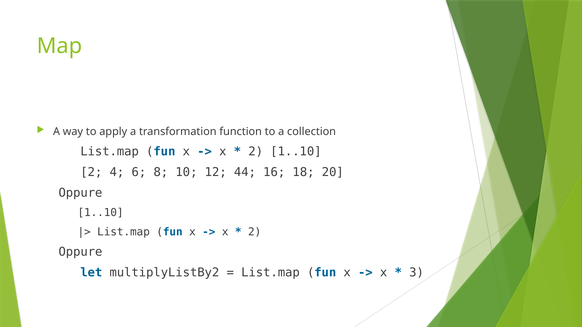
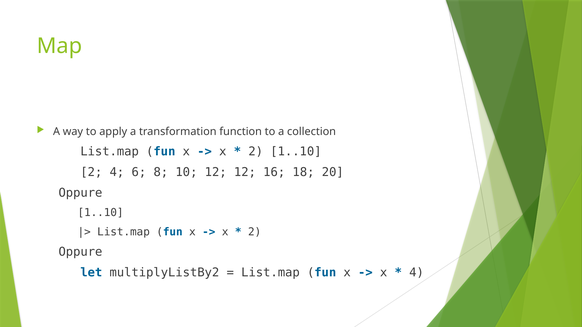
12 44: 44 -> 12
3 at (417, 273): 3 -> 4
